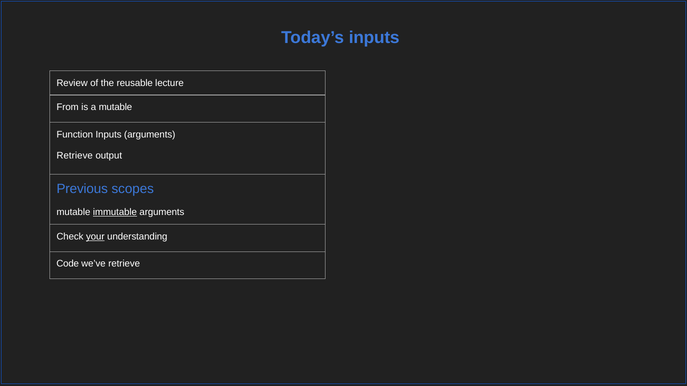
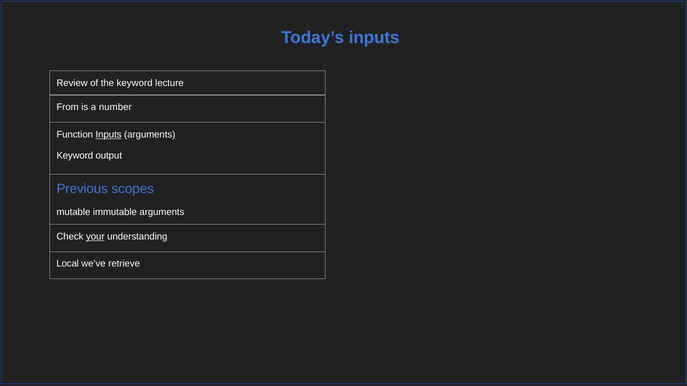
the reusable: reusable -> keyword
a mutable: mutable -> number
Inputs at (109, 135) underline: none -> present
Retrieve at (75, 156): Retrieve -> Keyword
immutable underline: present -> none
Code: Code -> Local
